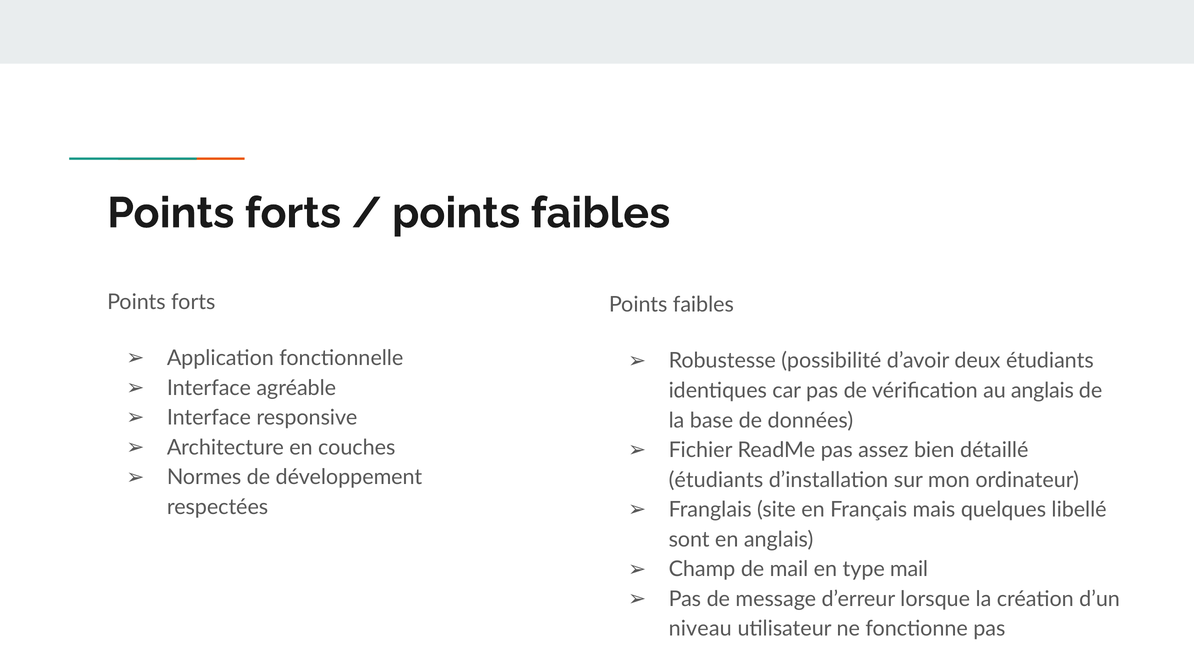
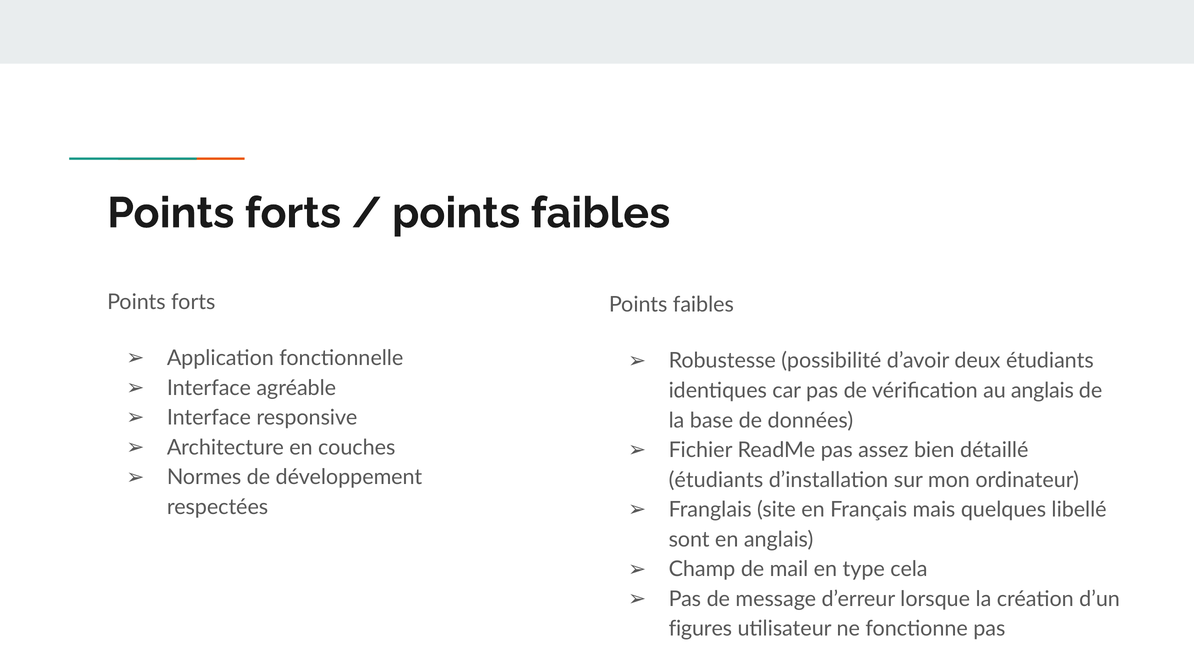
type mail: mail -> cela
niveau: niveau -> figures
